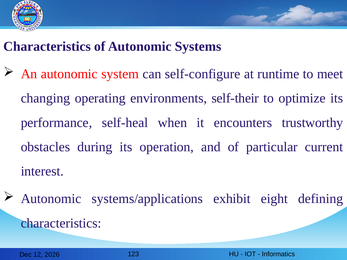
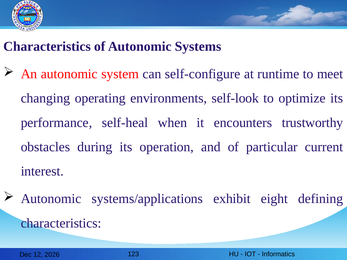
self-their: self-their -> self-look
